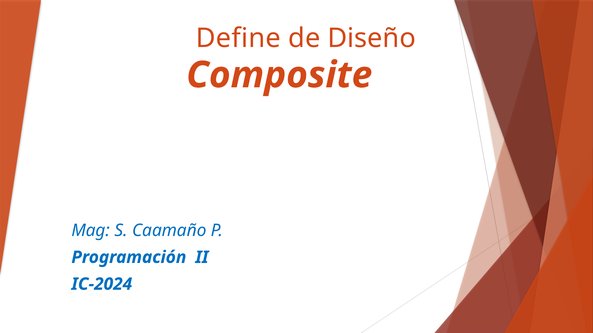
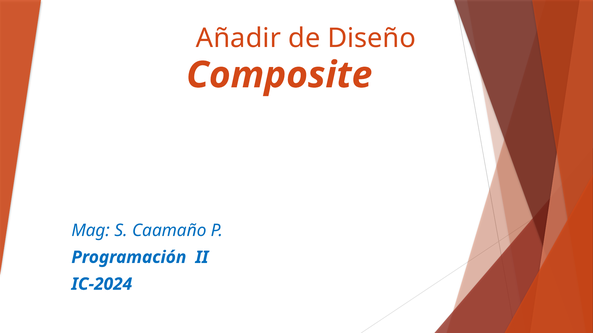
Define: Define -> Añadir
